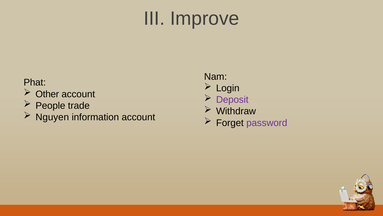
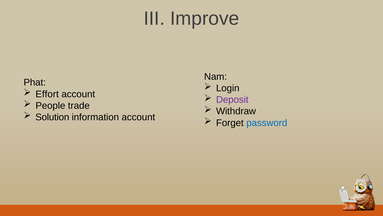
Other: Other -> Effort
Nguyen: Nguyen -> Solution
password colour: purple -> blue
